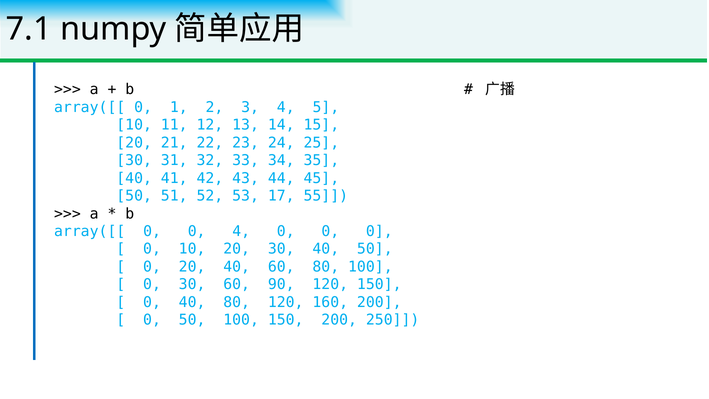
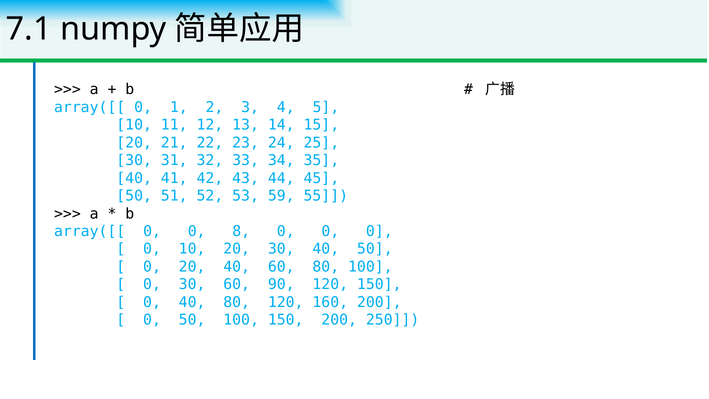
17: 17 -> 59
0 4: 4 -> 8
